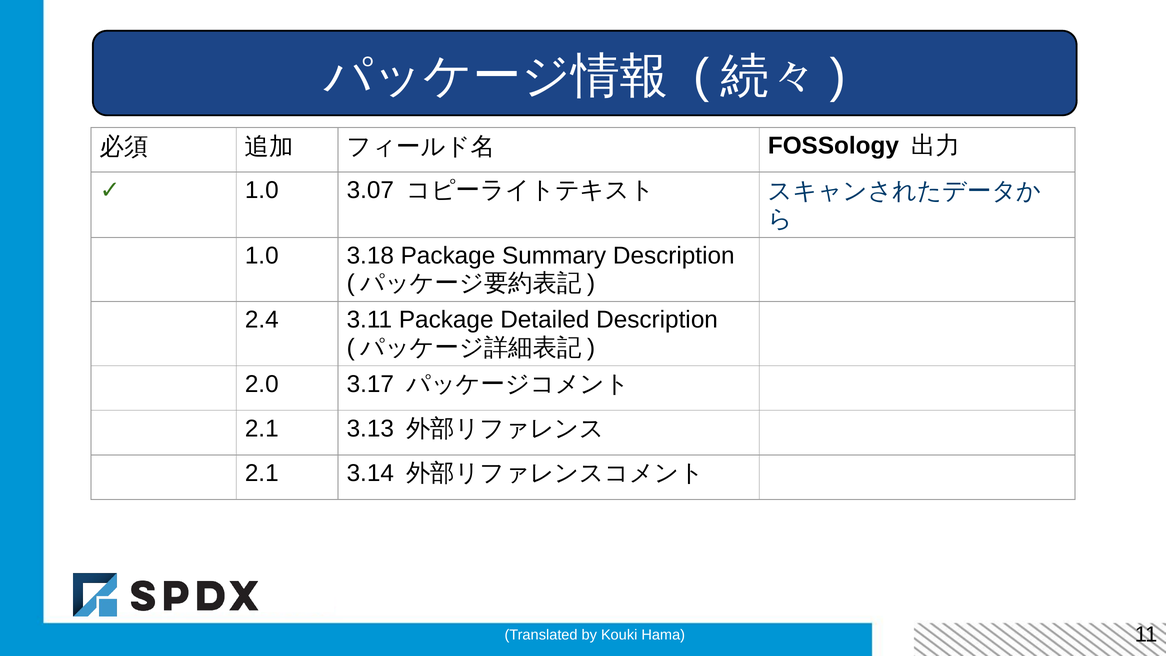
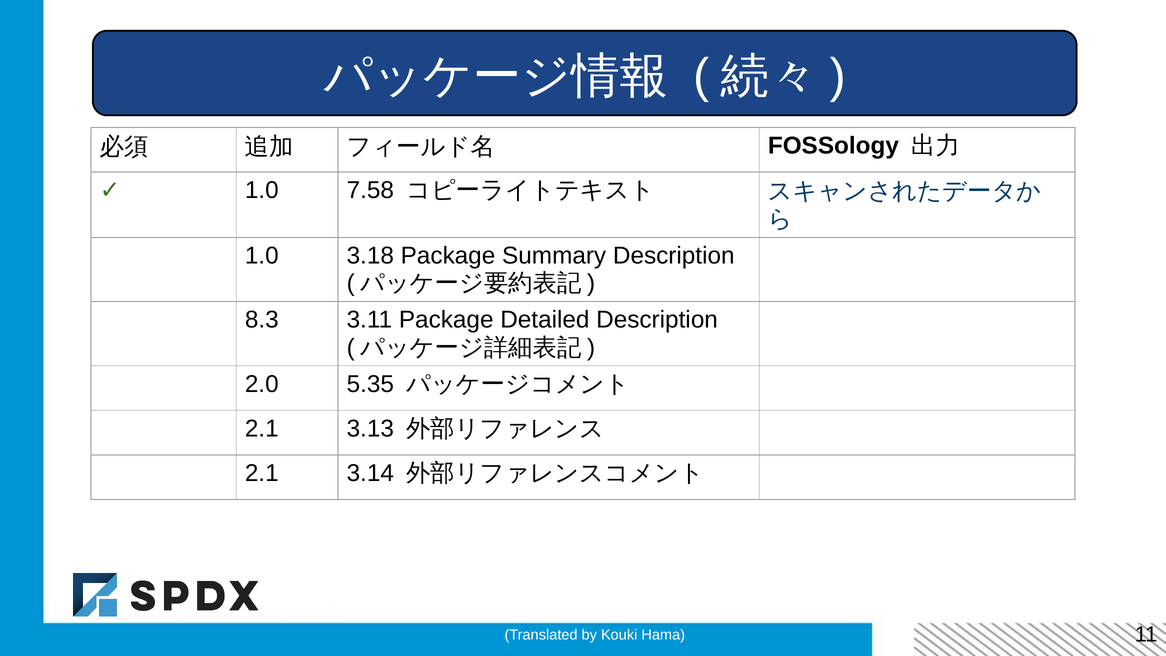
3.07: 3.07 -> 7.58
2.4: 2.4 -> 8.3
3.17: 3.17 -> 5.35
